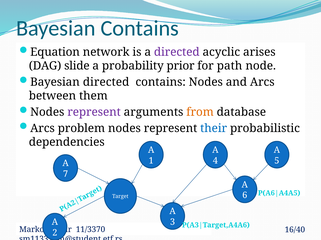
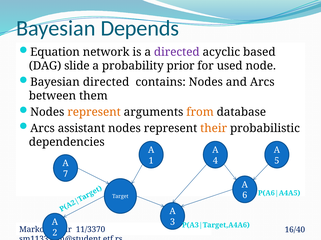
Bayesian Contains: Contains -> Depends
arises: arises -> based
path: path -> used
represent at (94, 112) colour: purple -> orange
problem: problem -> assistant
their colour: blue -> orange
